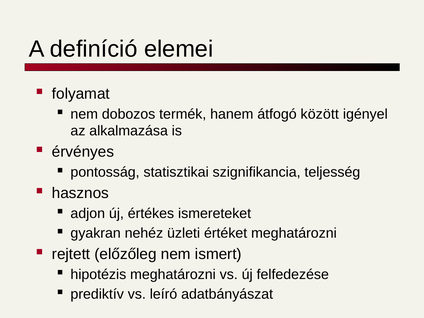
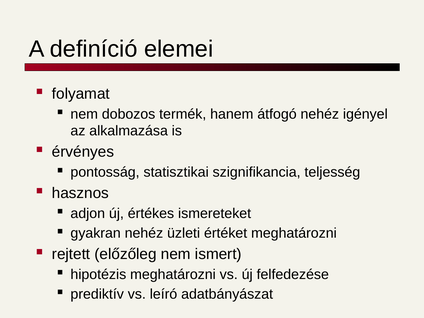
átfogó között: között -> nehéz
